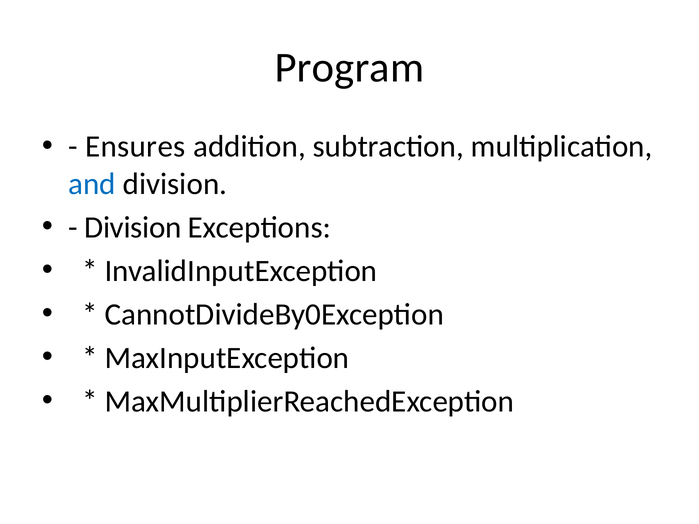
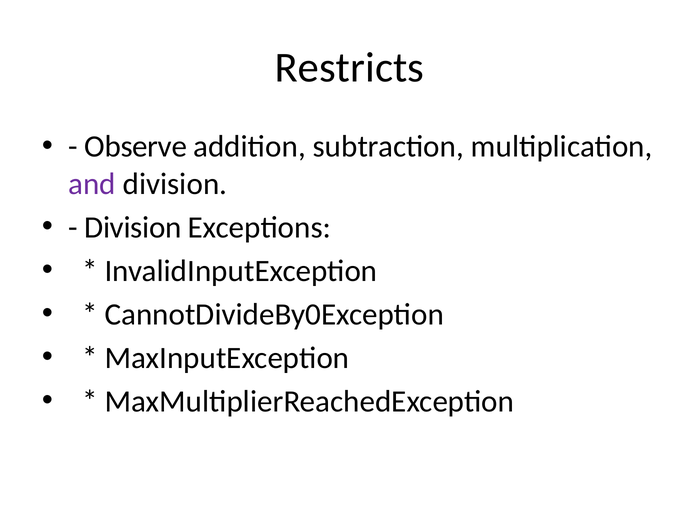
Program: Program -> Restricts
Ensures: Ensures -> Observe
and colour: blue -> purple
